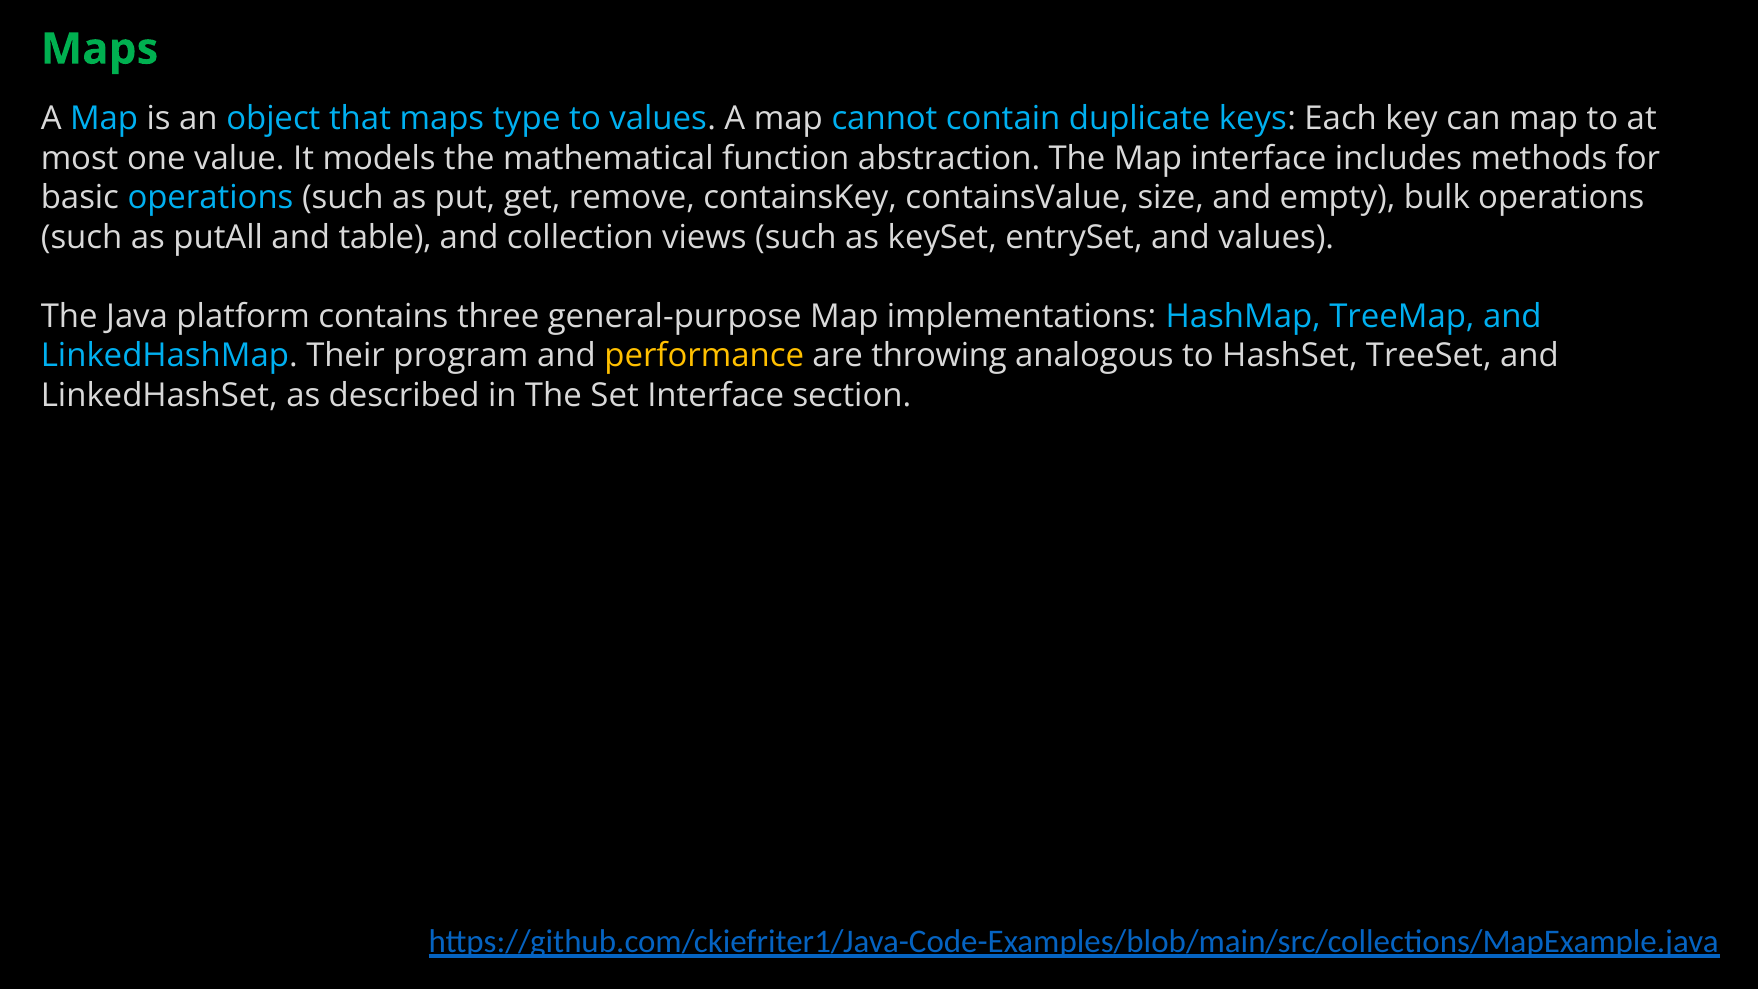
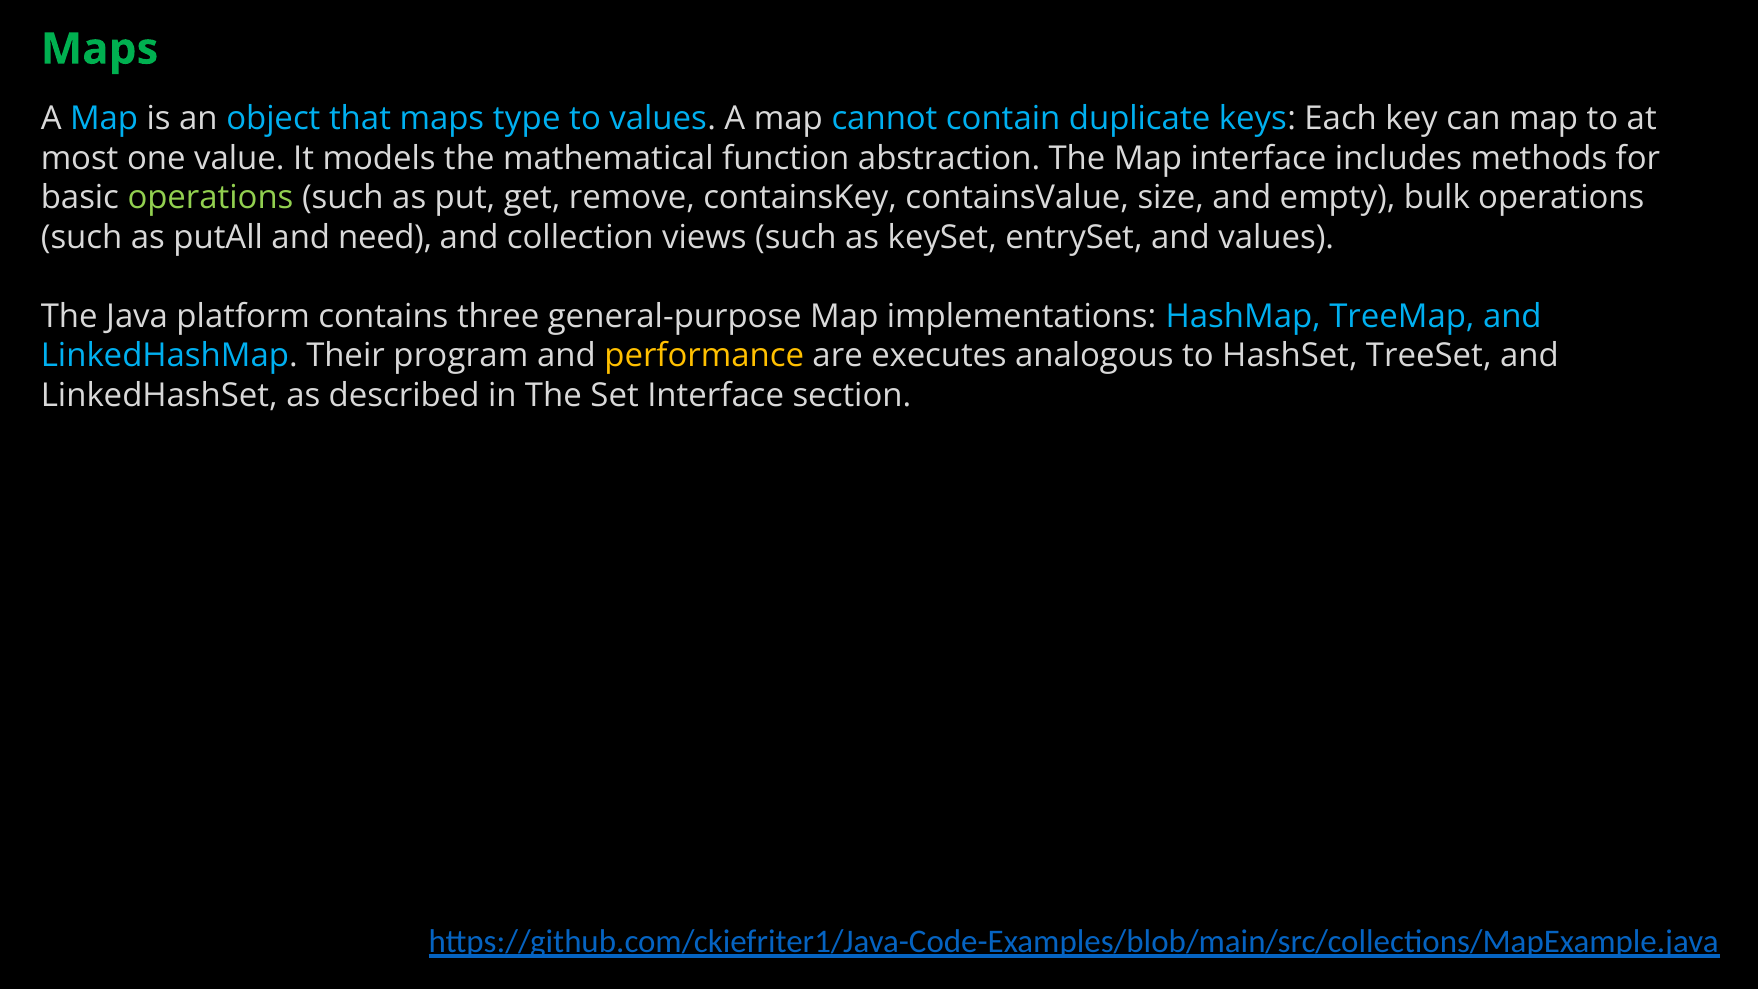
operations at (210, 198) colour: light blue -> light green
table: table -> need
throwing: throwing -> executes
